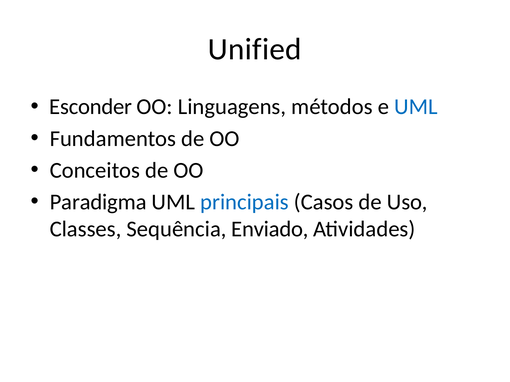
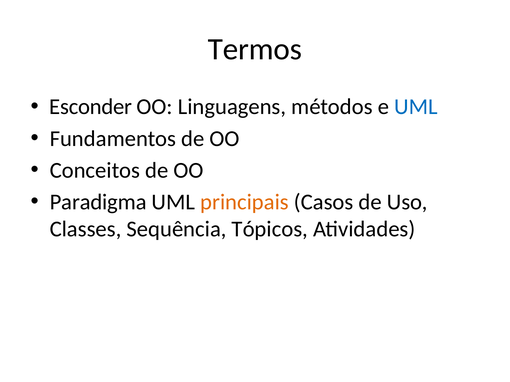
Unified: Unified -> Termos
principais colour: blue -> orange
Enviado: Enviado -> Tópicos
